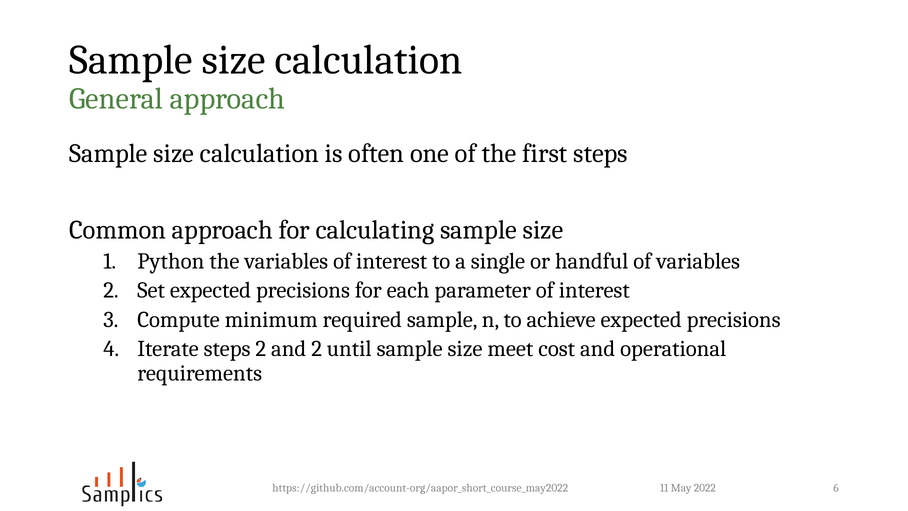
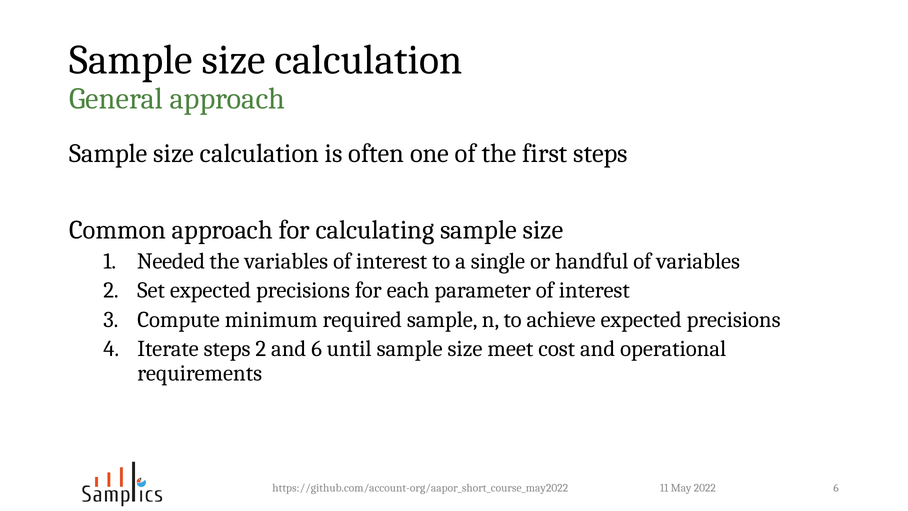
Python: Python -> Needed
and 2: 2 -> 6
